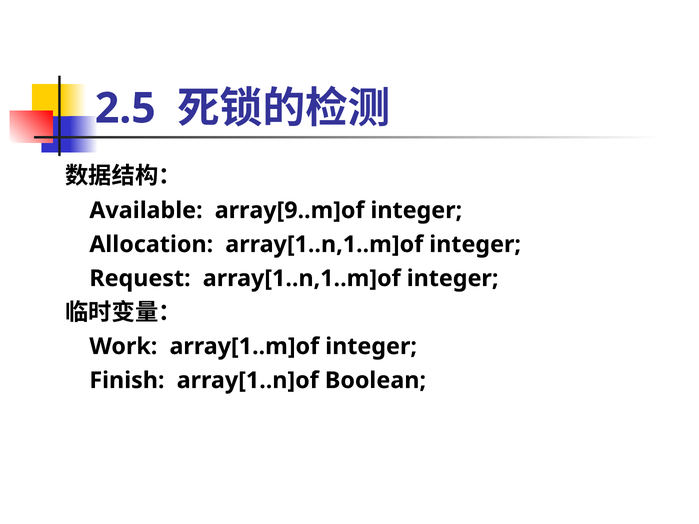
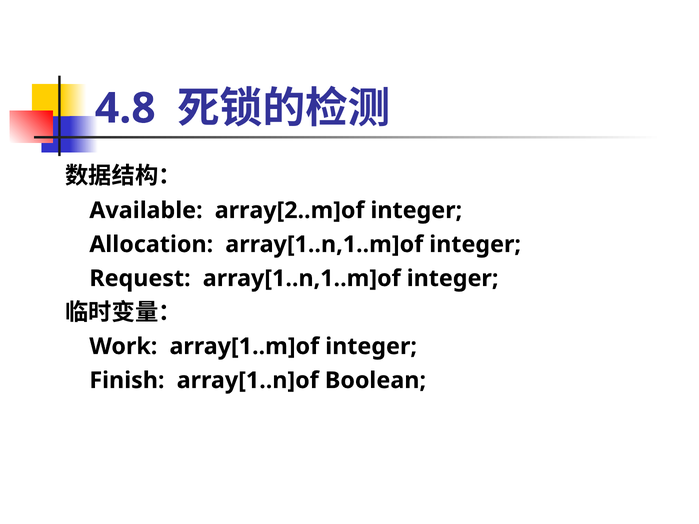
2.5: 2.5 -> 4.8
array[9..m]of: array[9..m]of -> array[2..m]of
